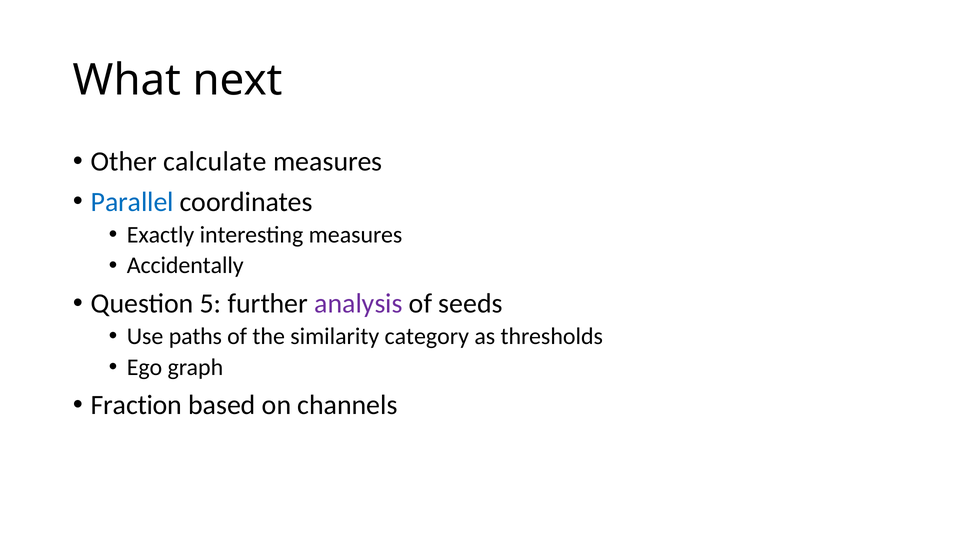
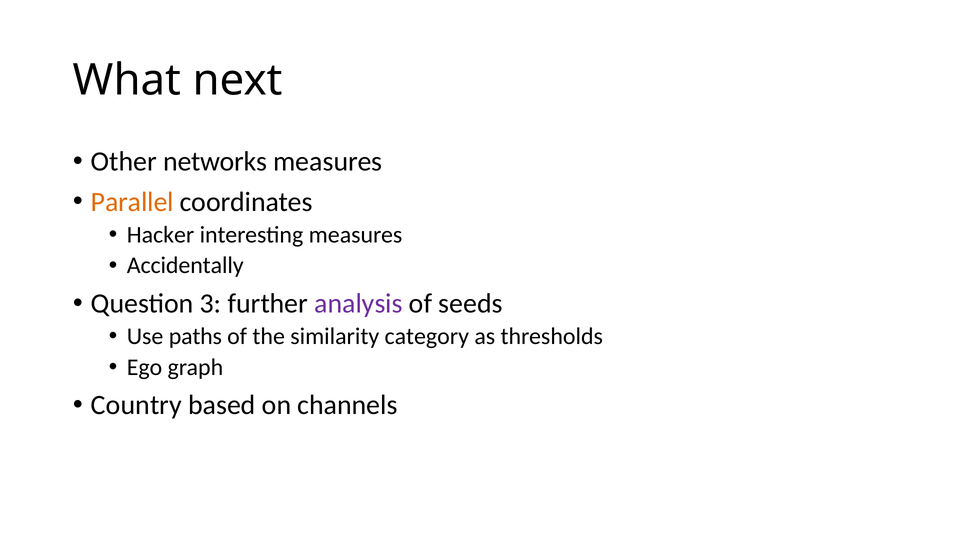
calculate: calculate -> networks
Parallel colour: blue -> orange
Exactly: Exactly -> Hacker
5: 5 -> 3
Fraction: Fraction -> Country
